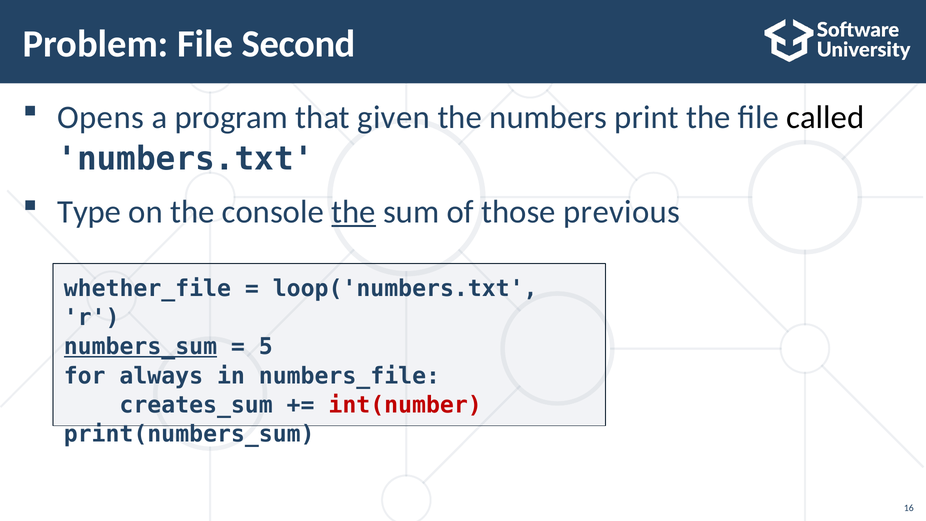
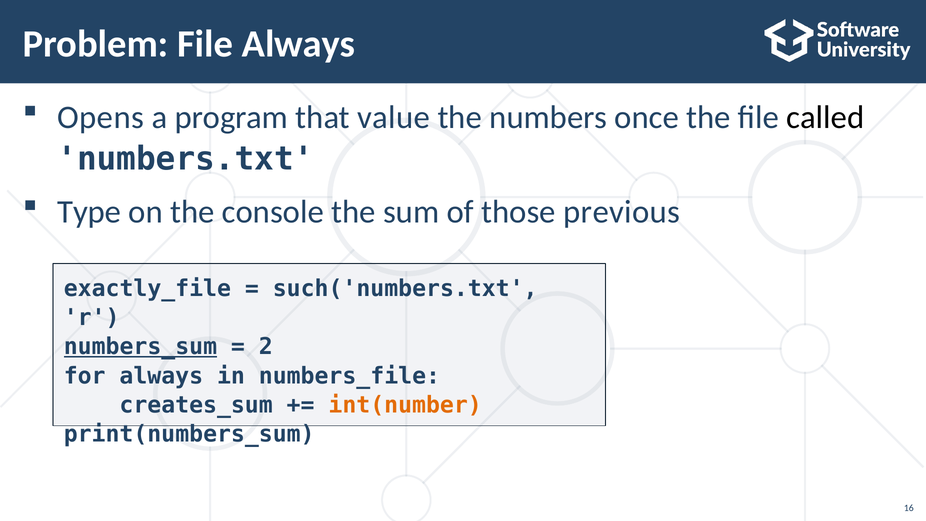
File Second: Second -> Always
given: given -> value
print: print -> once
the at (354, 212) underline: present -> none
whether_file: whether_file -> exactly_file
loop('numbers.txt: loop('numbers.txt -> such('numbers.txt
5: 5 -> 2
int(number colour: red -> orange
